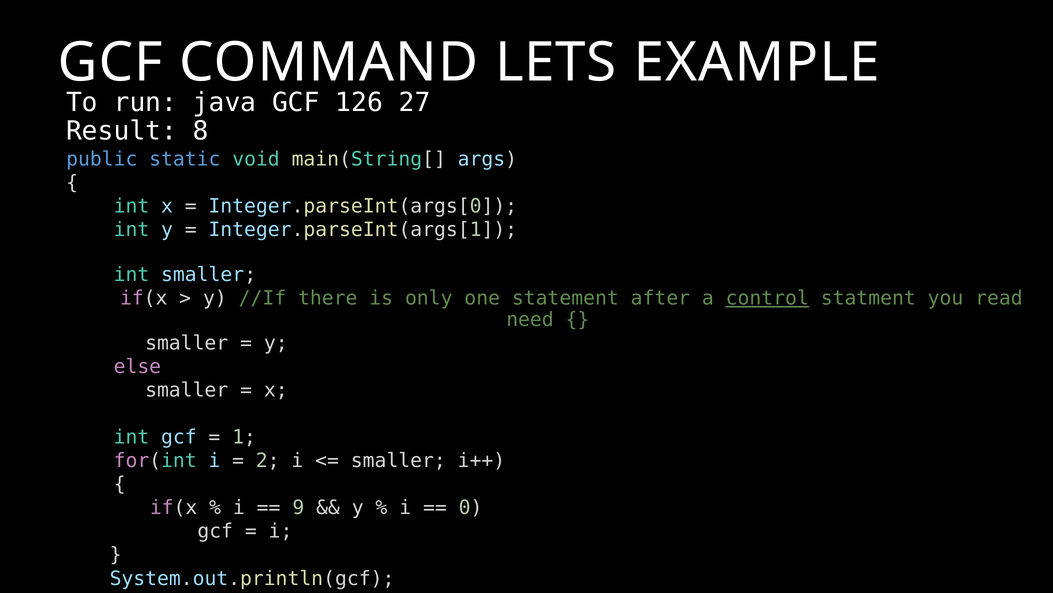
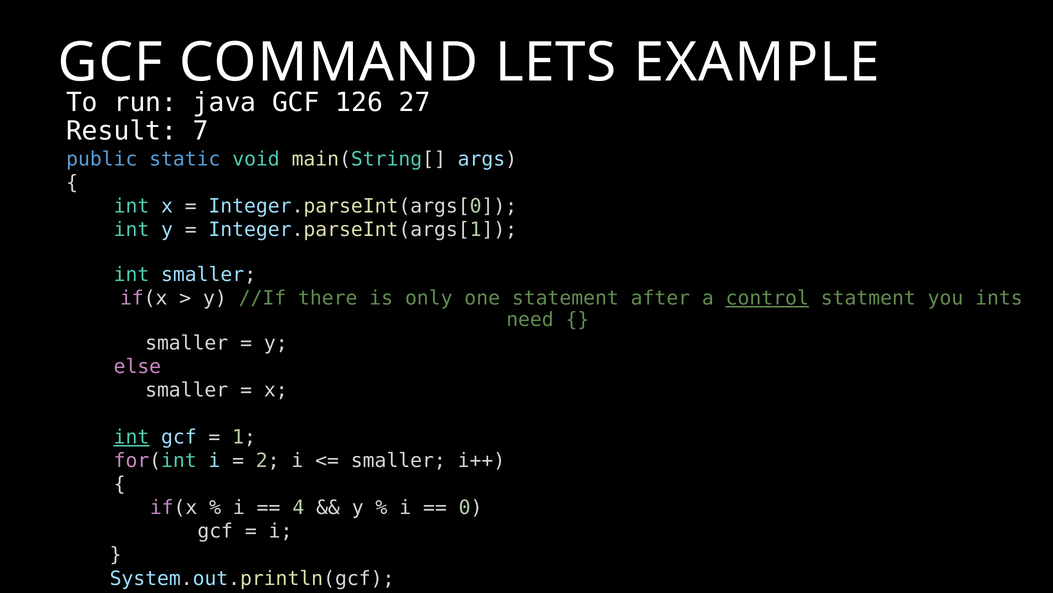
8: 8 -> 7
read: read -> ints
int at (132, 437) underline: none -> present
9: 9 -> 4
